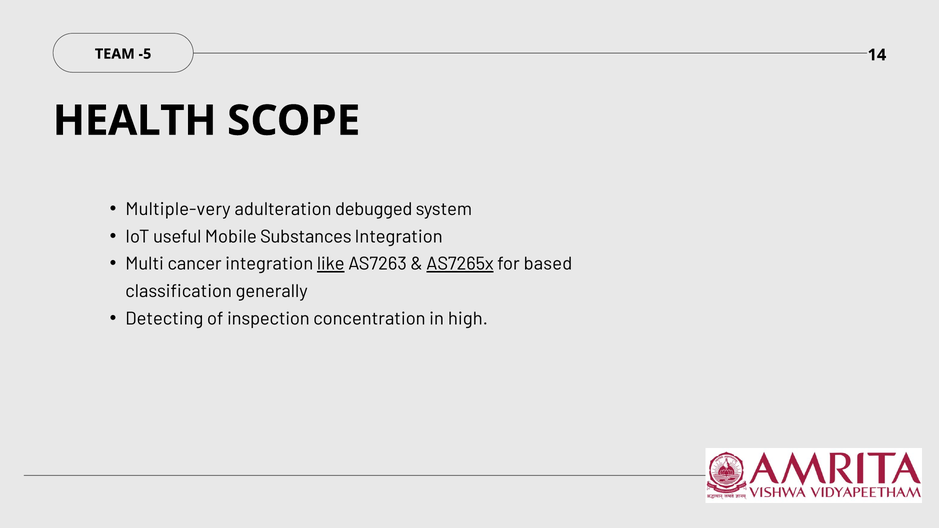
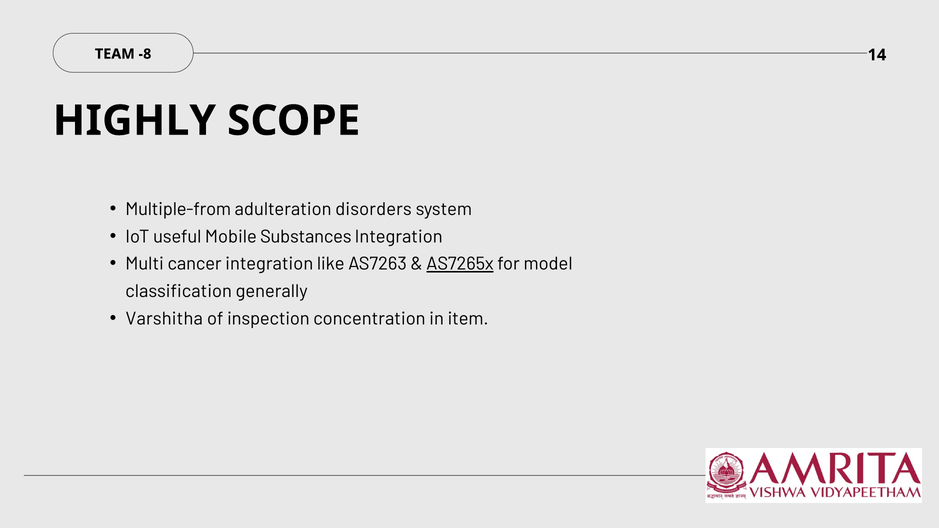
-5: -5 -> -8
HEALTH: HEALTH -> HIGHLY
Multiple-very: Multiple-very -> Multiple-from
debugged: debugged -> disorders
like underline: present -> none
based: based -> model
Detecting: Detecting -> Varshitha
high: high -> item
